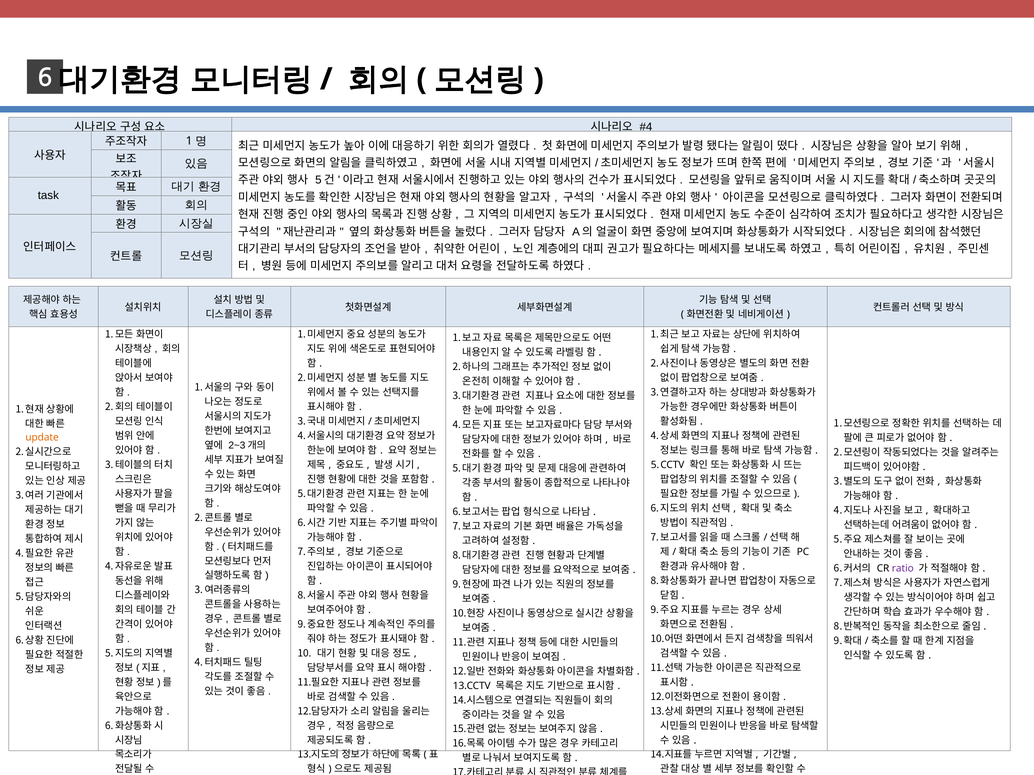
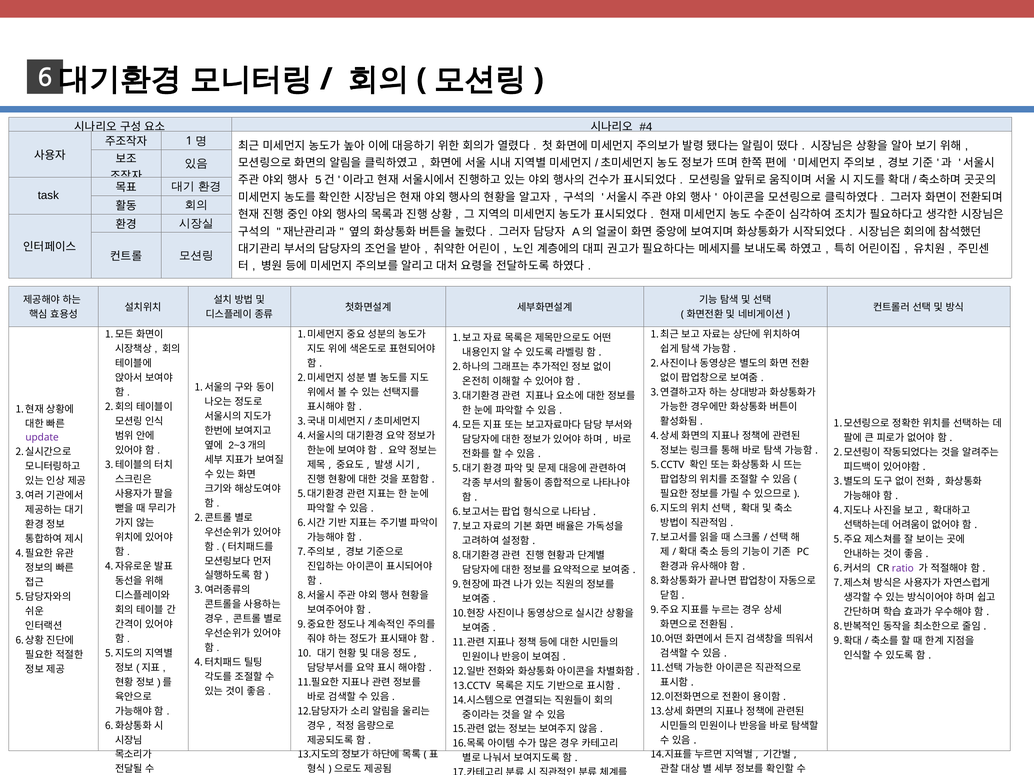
update colour: orange -> purple
